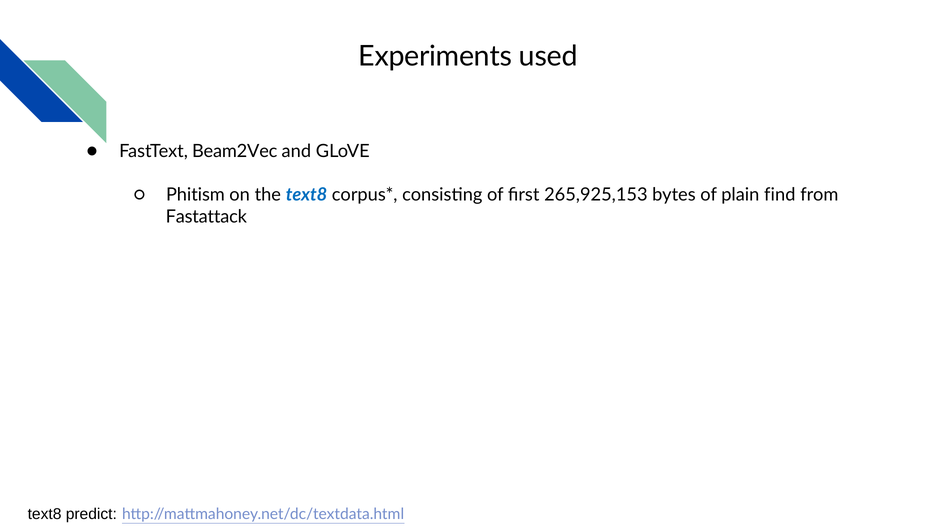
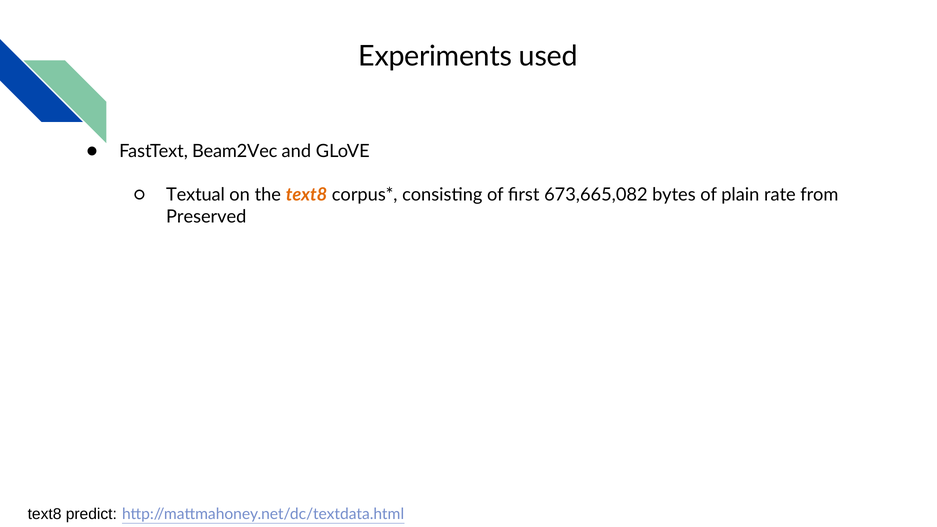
Phitism: Phitism -> Textual
text8 at (307, 195) colour: blue -> orange
265,925,153: 265,925,153 -> 673,665,082
find: find -> rate
Fastattack: Fastattack -> Preserved
